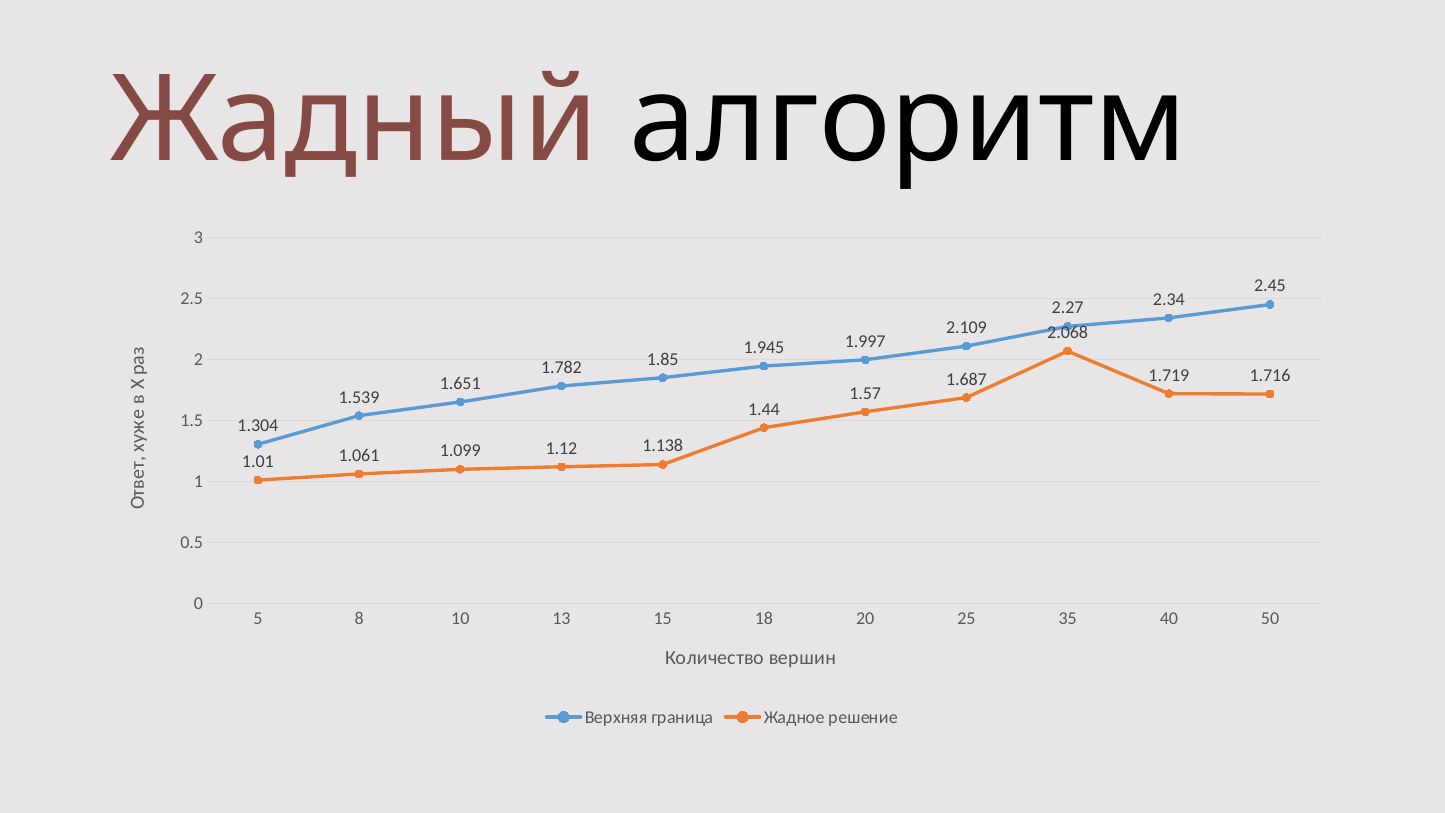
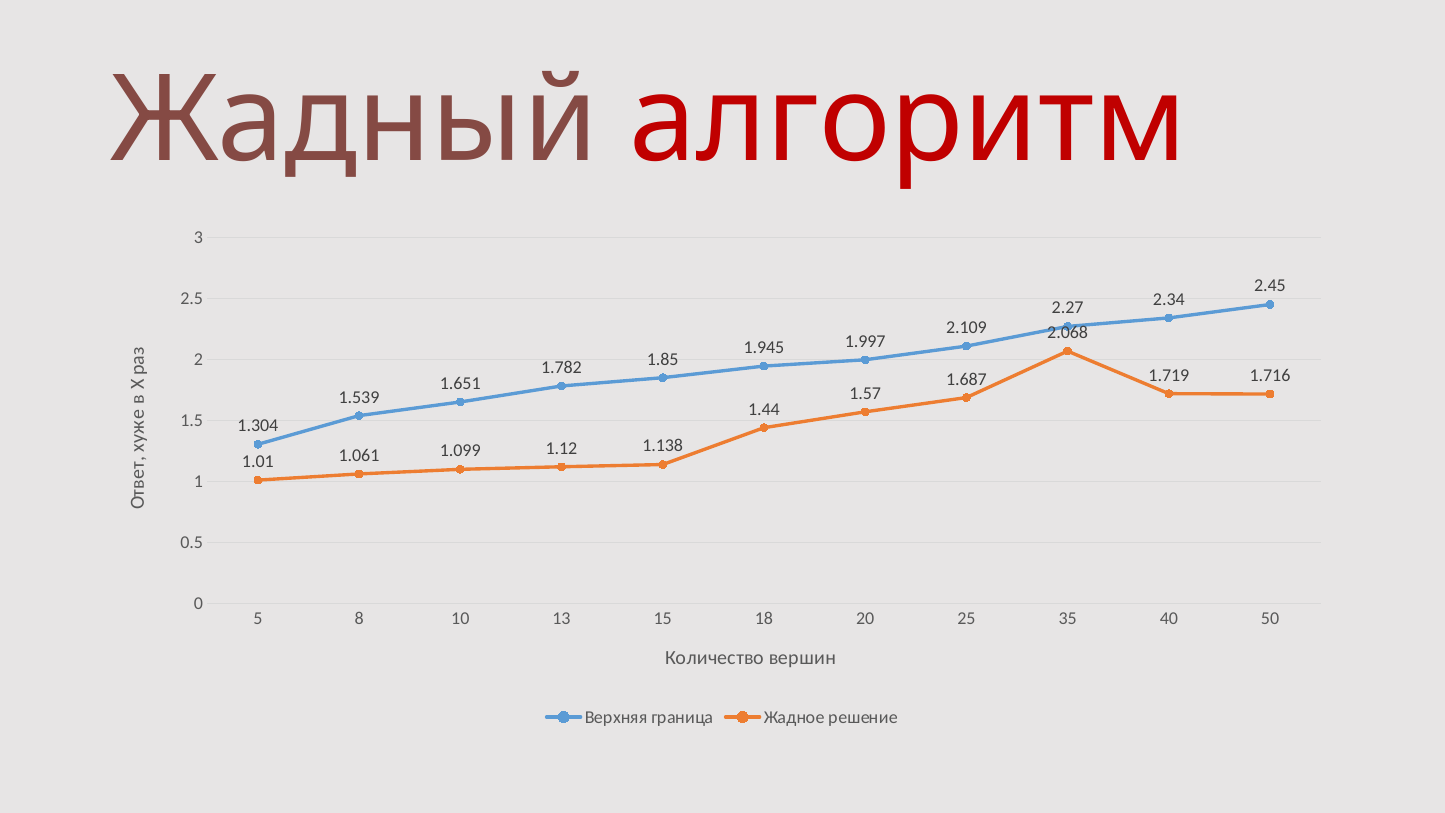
алгоритм colour: black -> red
